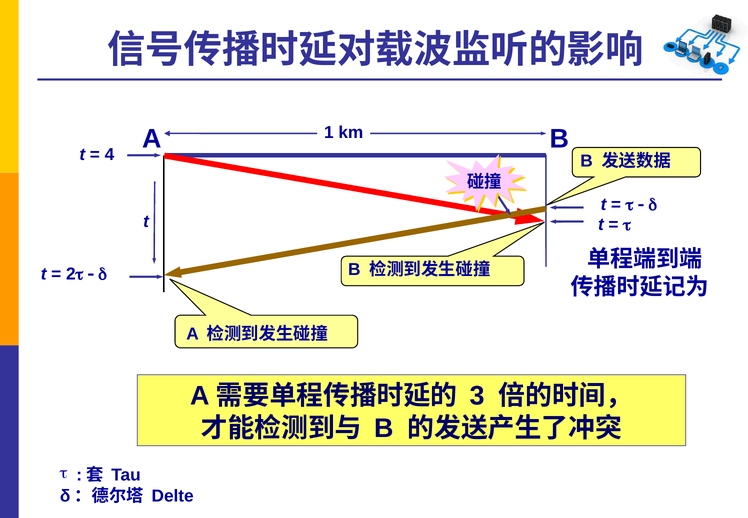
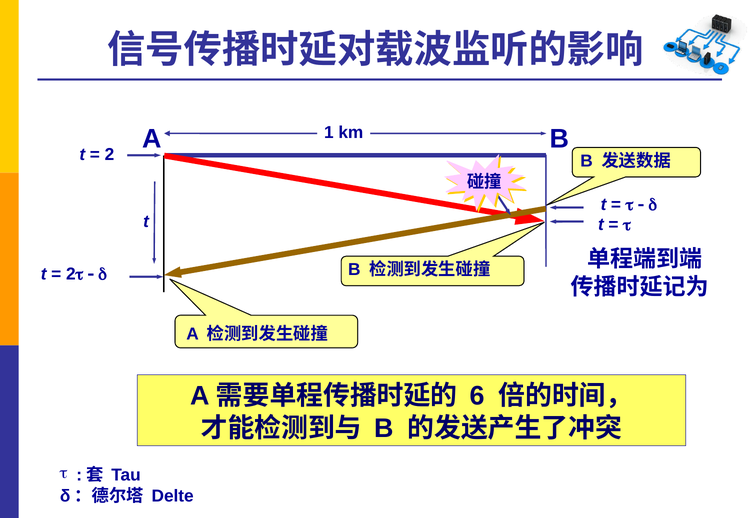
4: 4 -> 2
3: 3 -> 6
